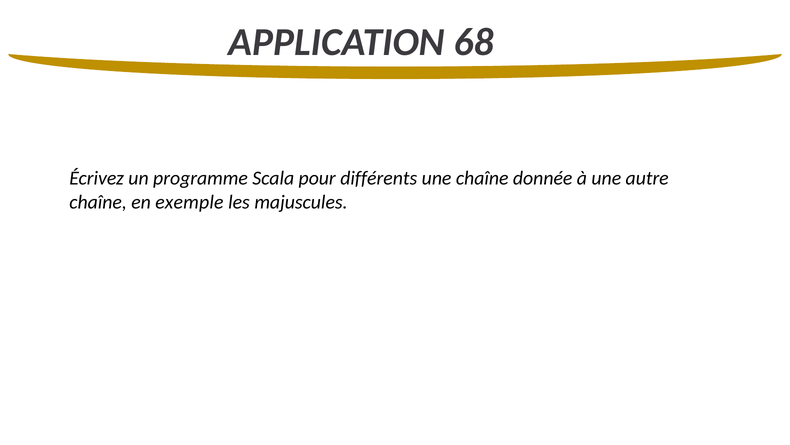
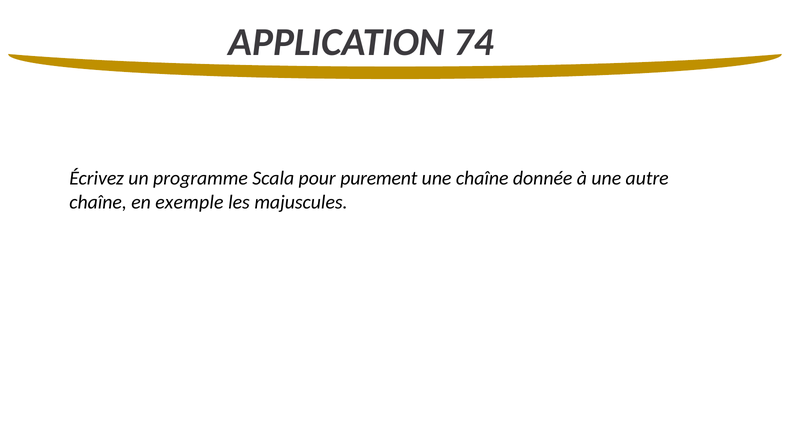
68: 68 -> 74
différents: différents -> purement
